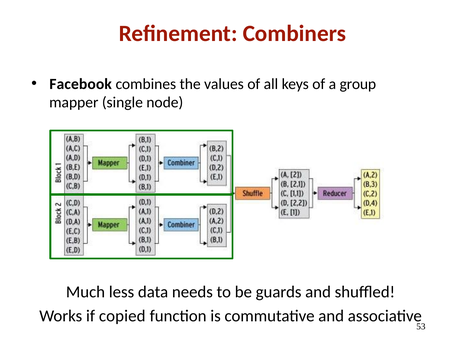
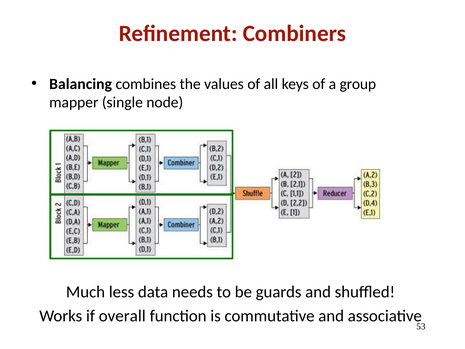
Facebook: Facebook -> Balancing
copied: copied -> overall
